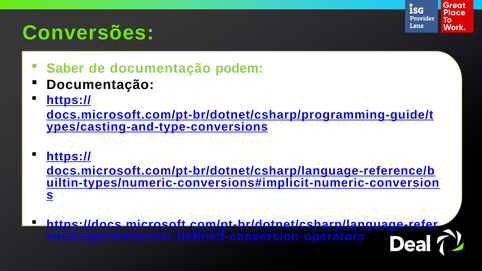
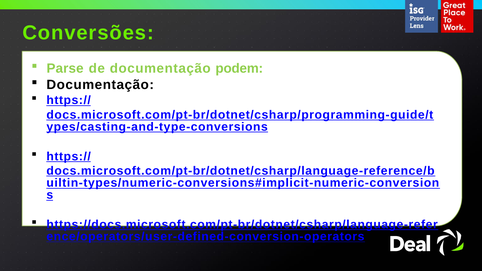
Saber: Saber -> Parse
